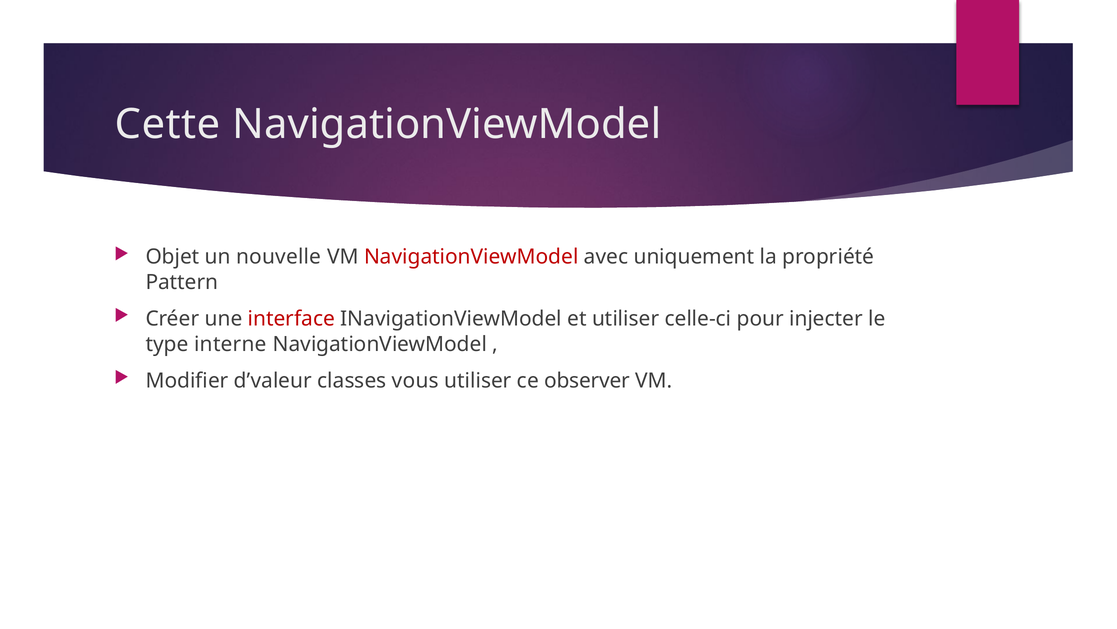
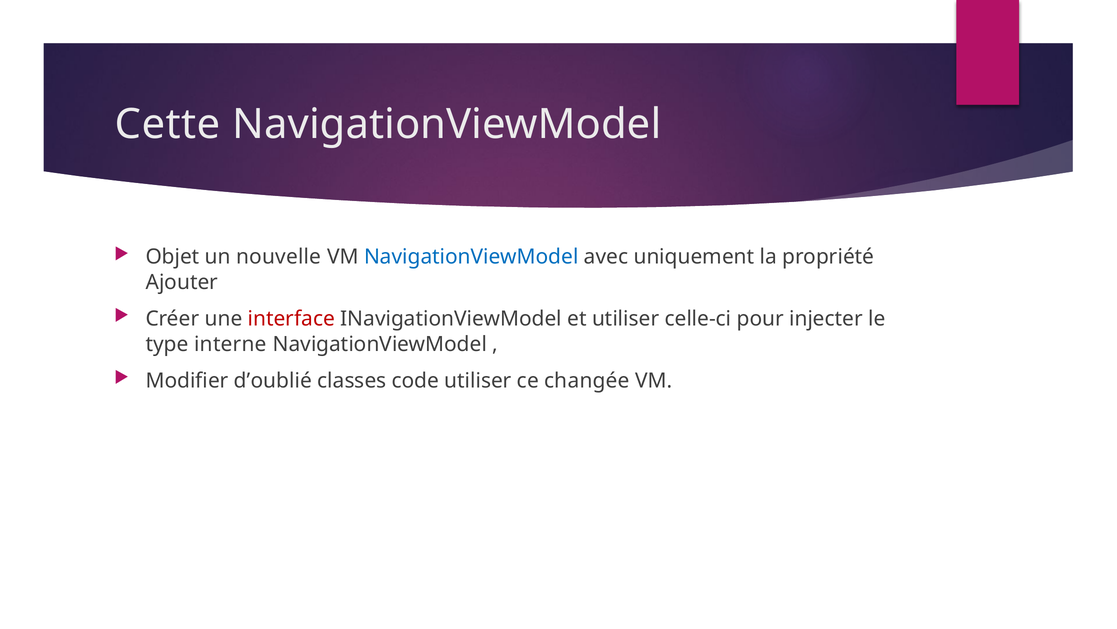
NavigationViewModel at (471, 257) colour: red -> blue
Pattern: Pattern -> Ajouter
d’valeur: d’valeur -> d’oublié
vous: vous -> code
observer: observer -> changée
